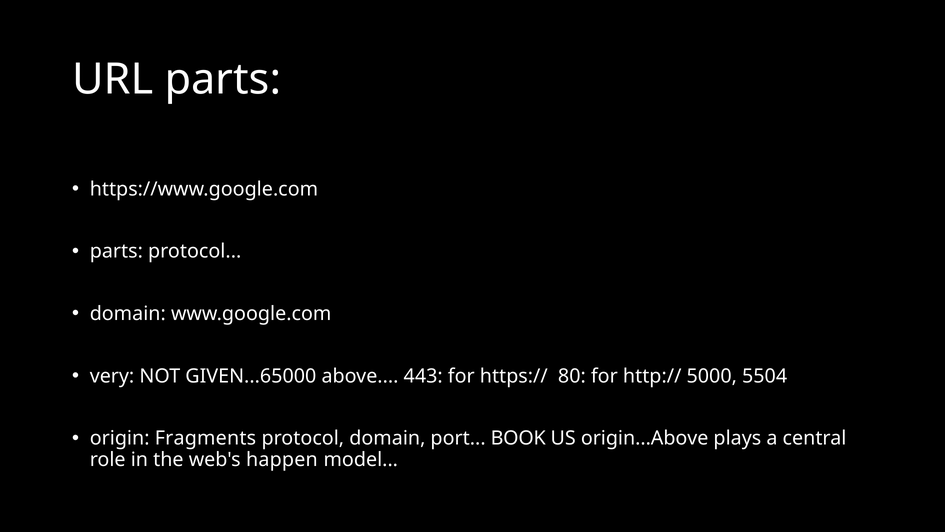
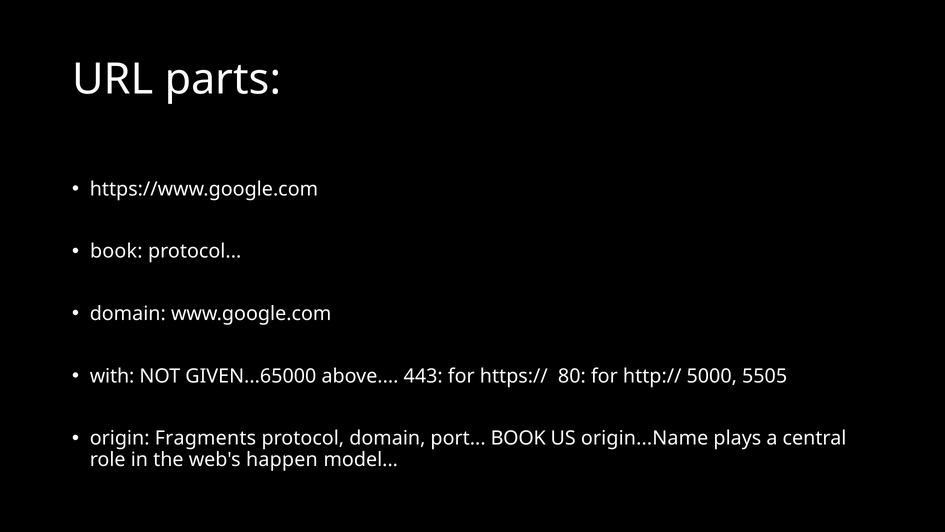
parts at (116, 251): parts -> book
very: very -> with
5504: 5504 -> 5505
origin...Above: origin...Above -> origin...Name
